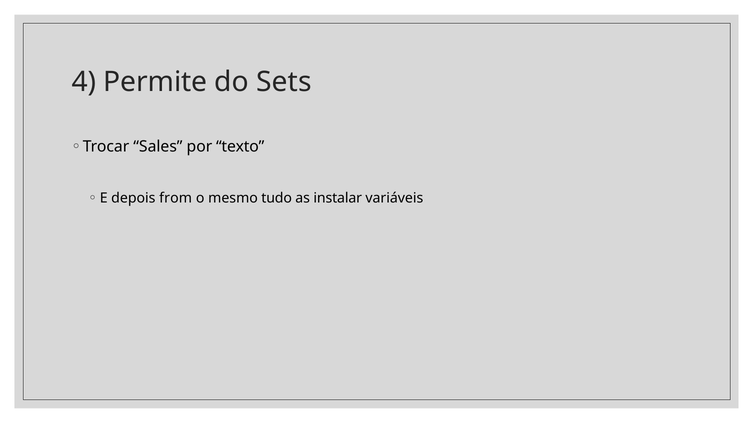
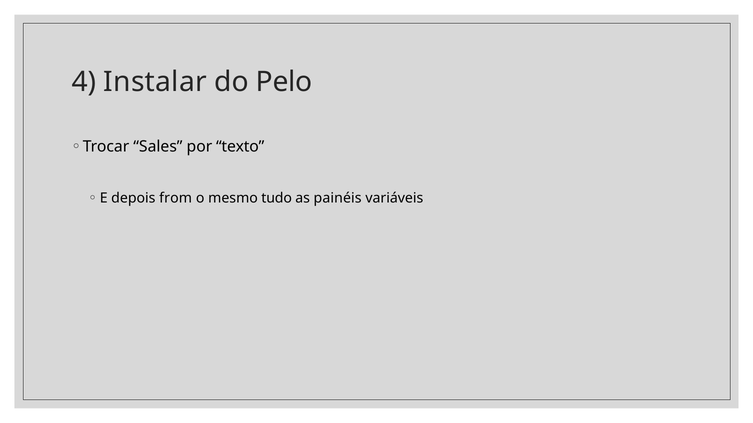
Permite: Permite -> Instalar
Sets: Sets -> Pelo
instalar: instalar -> painéis
